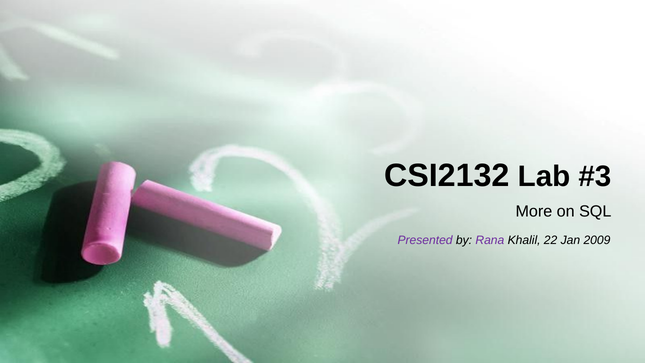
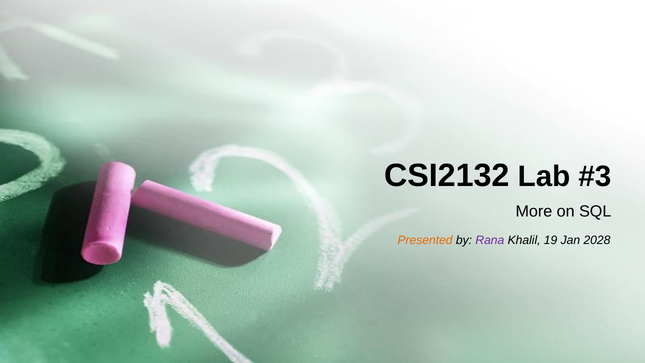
Presented colour: purple -> orange
22: 22 -> 19
2009: 2009 -> 2028
